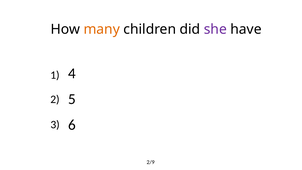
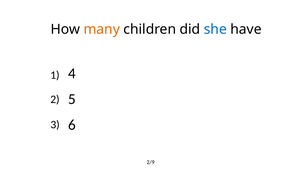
she colour: purple -> blue
